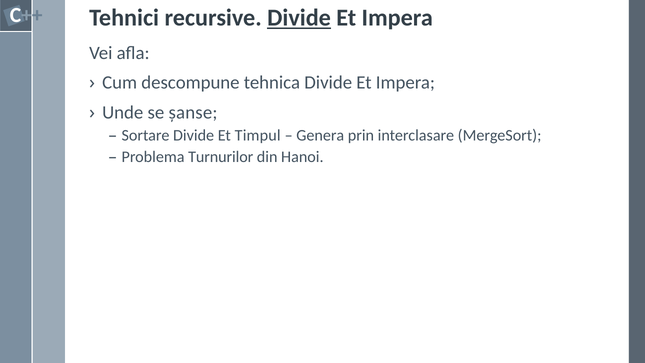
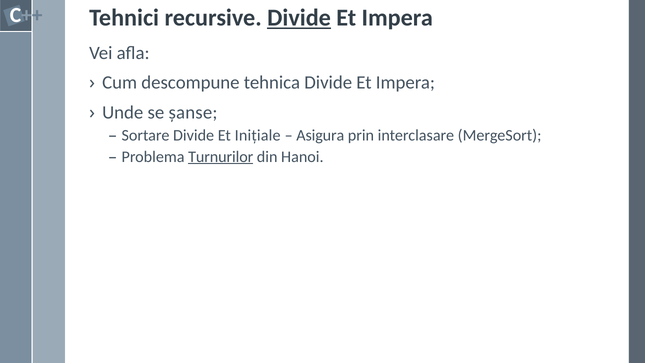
Timpul: Timpul -> Inițiale
Genera: Genera -> Asigura
Turnurilor underline: none -> present
